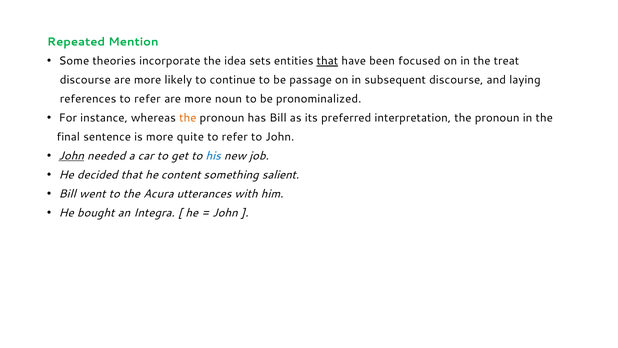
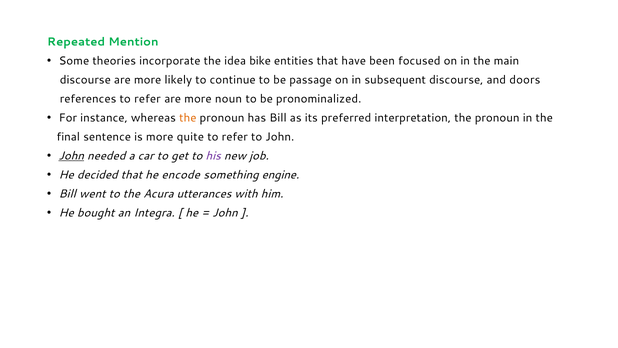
sets: sets -> bike
that at (327, 61) underline: present -> none
treat: treat -> main
laying: laying -> doors
his colour: blue -> purple
content: content -> encode
salient: salient -> engine
